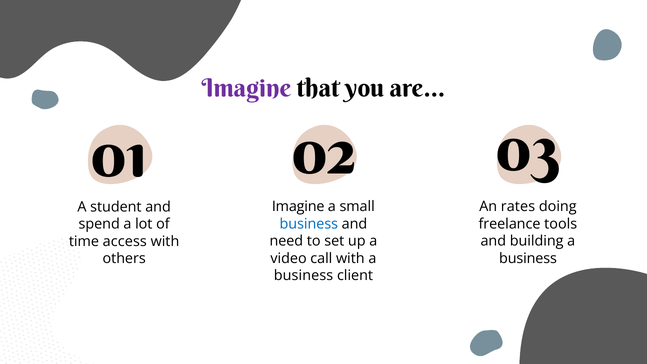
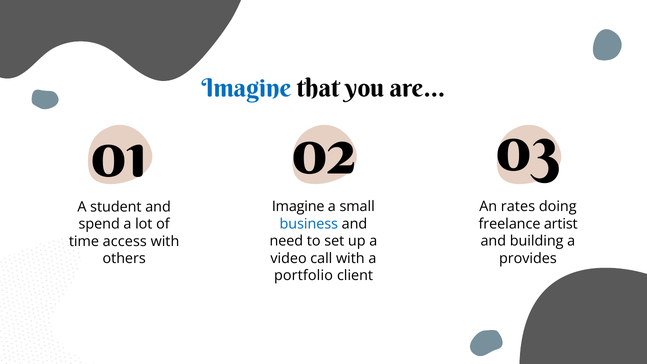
Imagine at (246, 88) colour: purple -> blue
tools: tools -> artist
business at (528, 258): business -> provides
business at (303, 276): business -> portfolio
